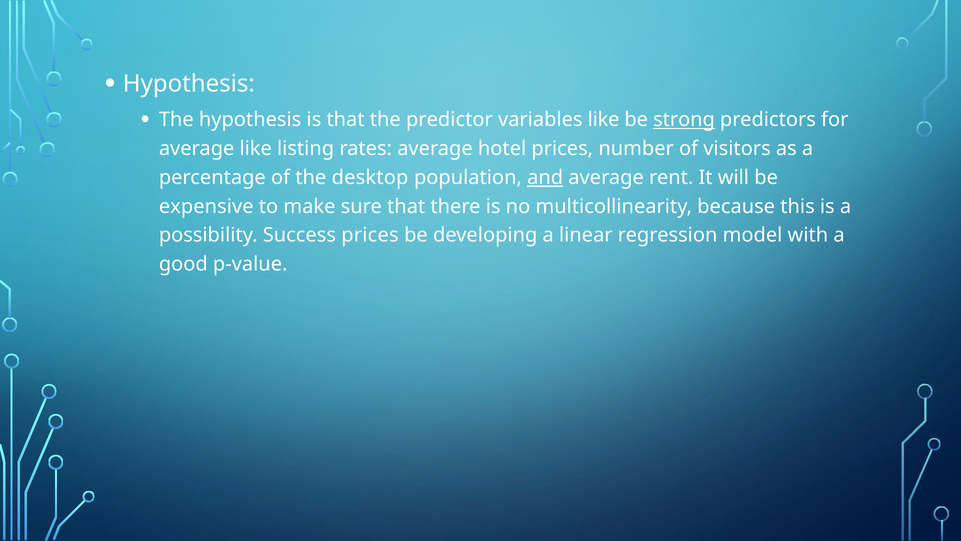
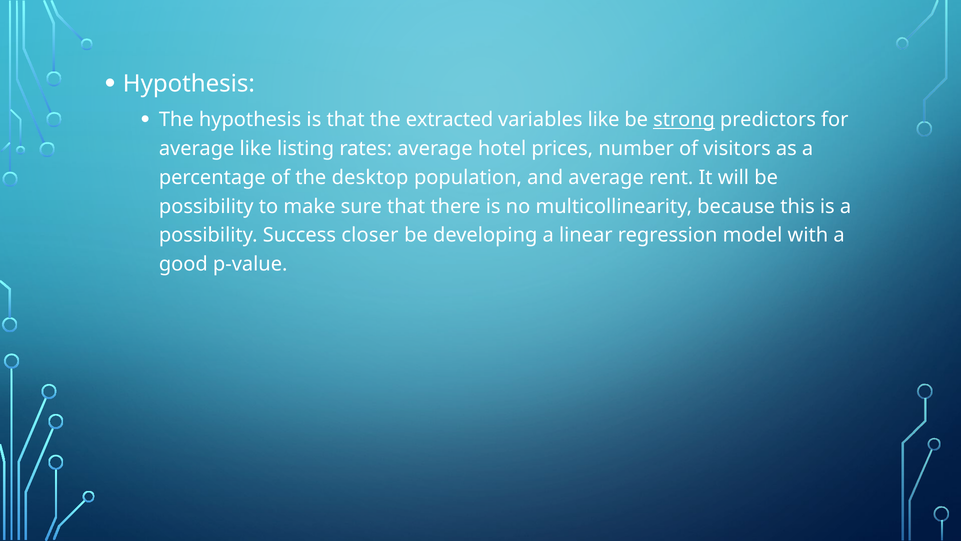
predictor: predictor -> extracted
and underline: present -> none
expensive at (206, 206): expensive -> possibility
Success prices: prices -> closer
